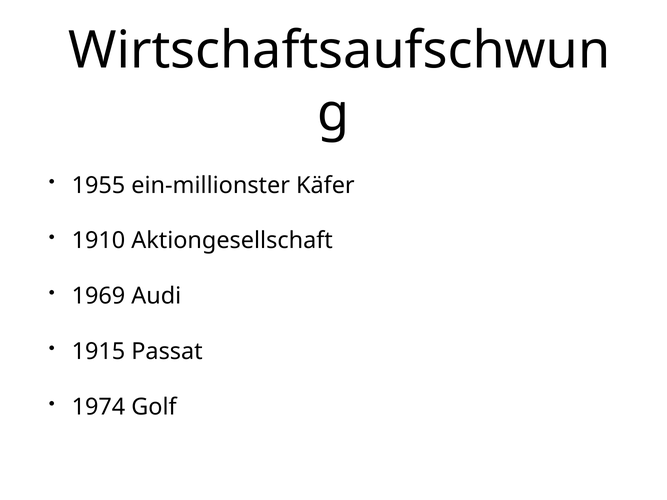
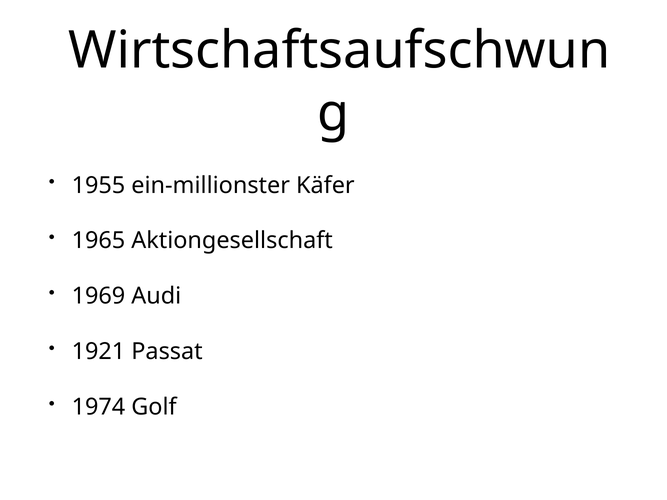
1910: 1910 -> 1965
1915: 1915 -> 1921
